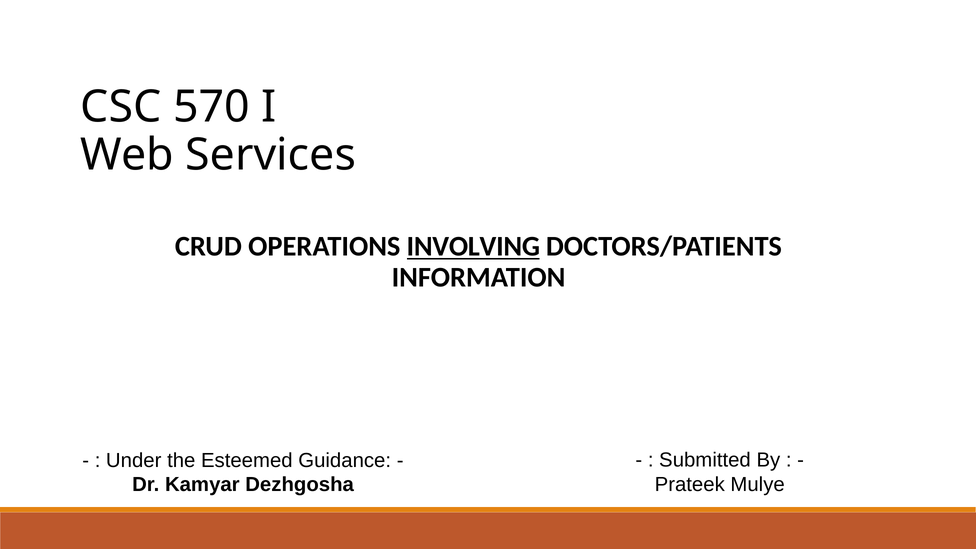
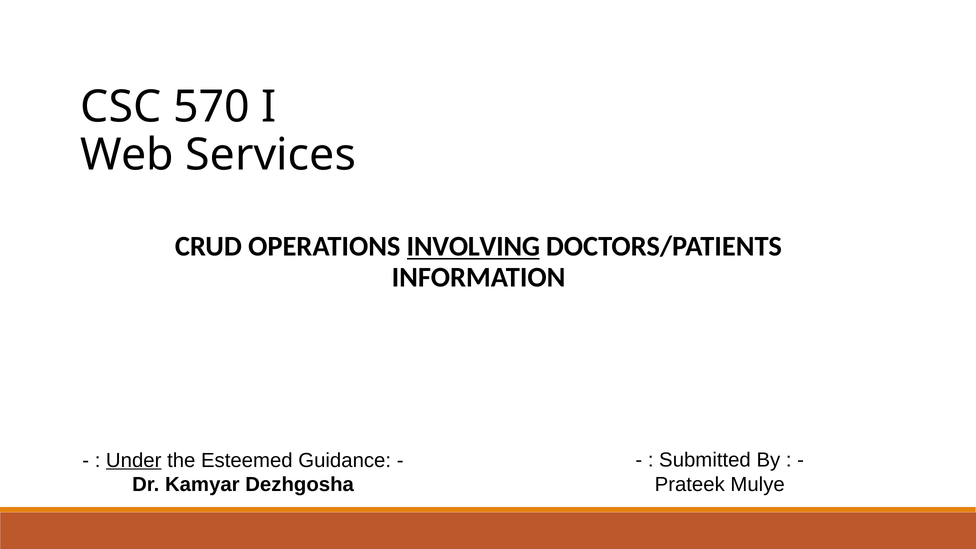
Under underline: none -> present
